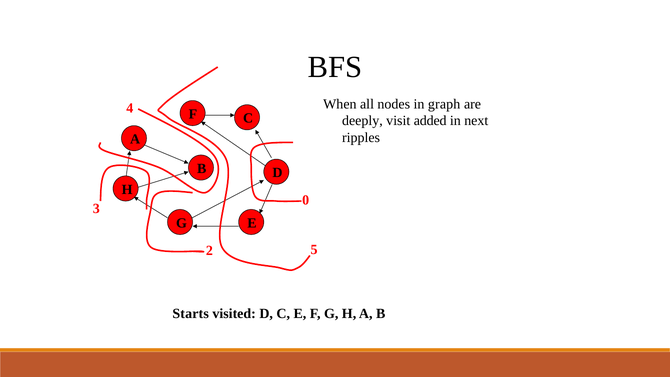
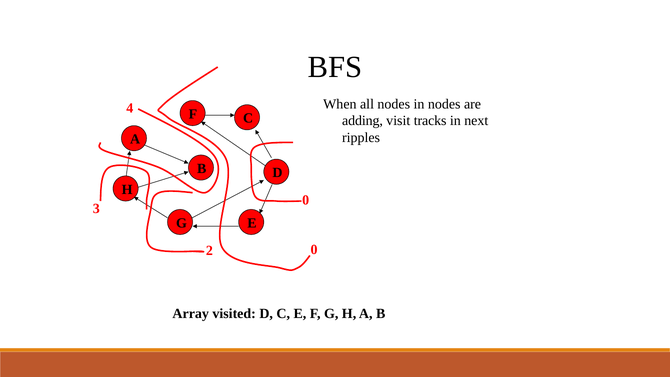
in graph: graph -> nodes
deeply: deeply -> adding
added: added -> tracks
2 5: 5 -> 0
Starts: Starts -> Array
